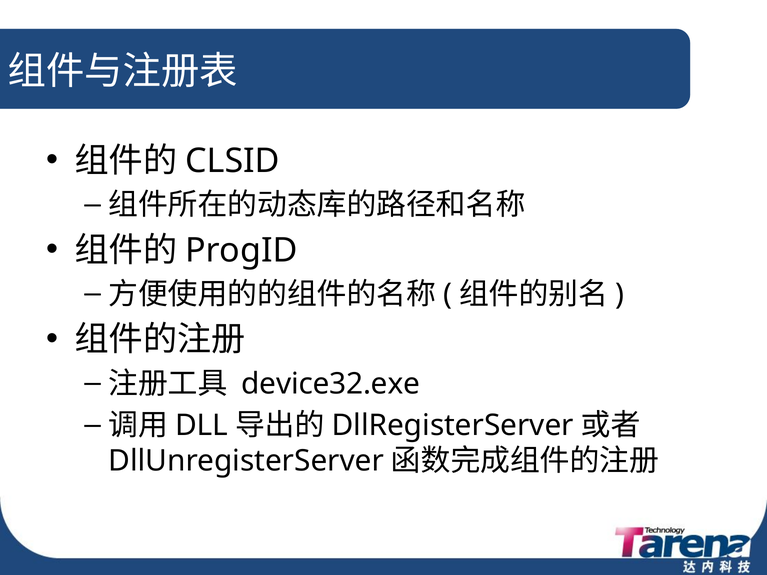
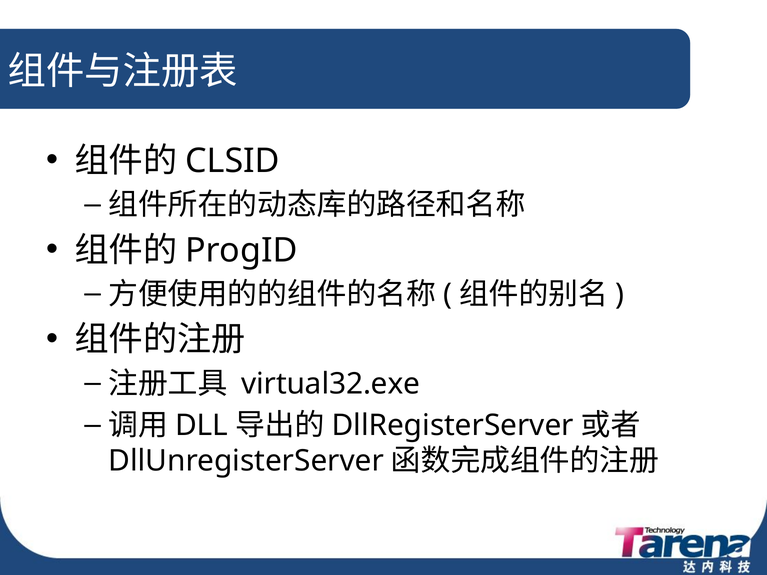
device32.exe: device32.exe -> virtual32.exe
